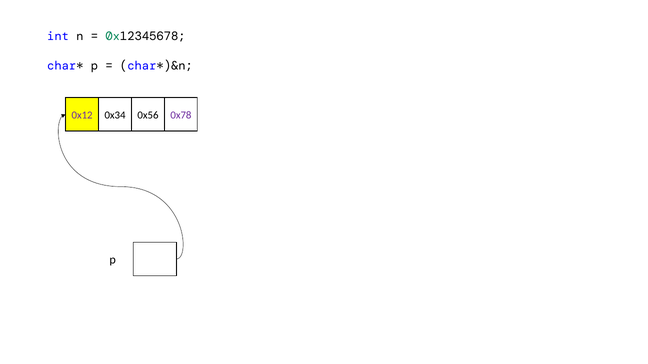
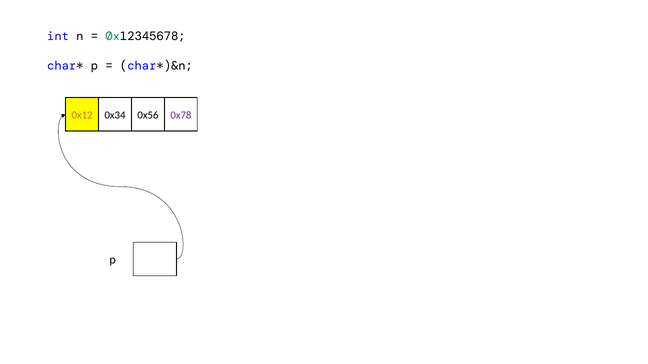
0x12 colour: purple -> orange
